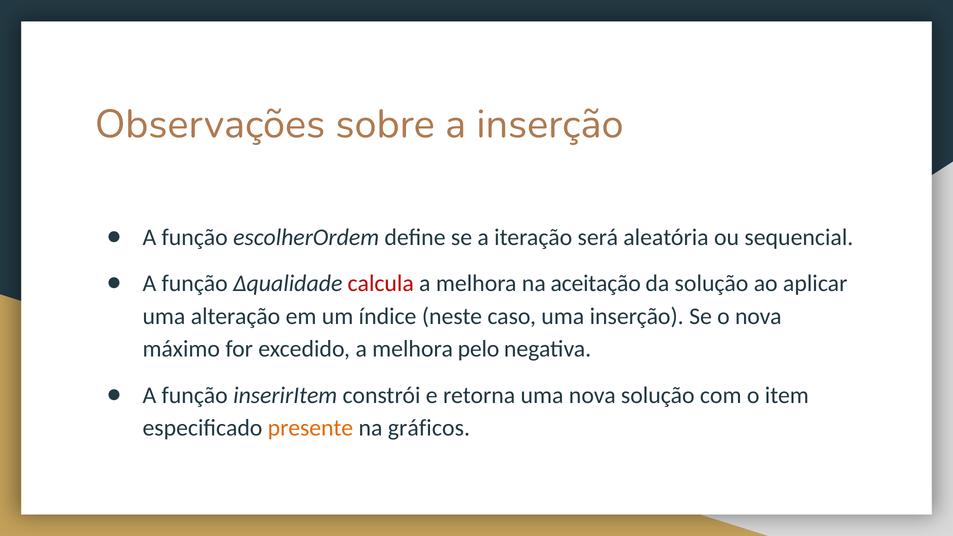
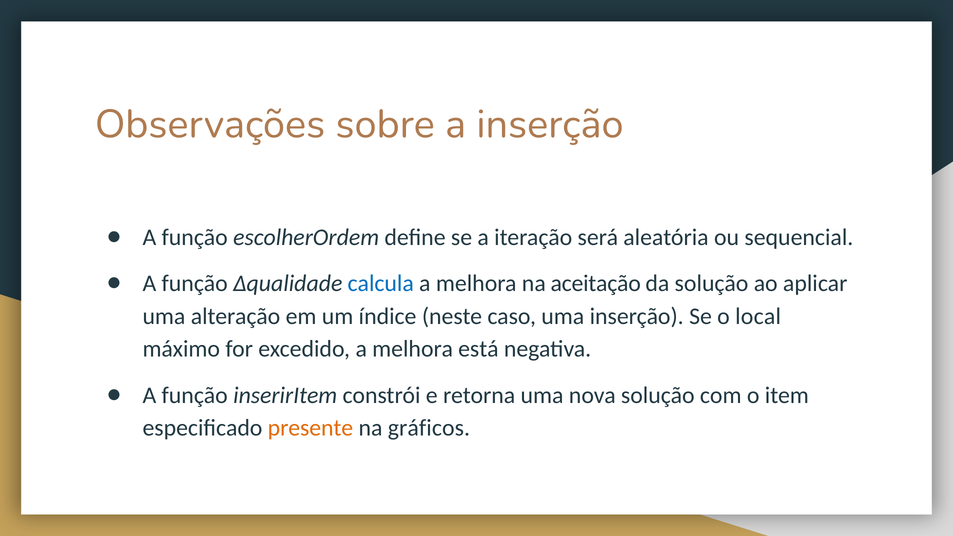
calcula colour: red -> blue
o nova: nova -> local
pelo: pelo -> está
